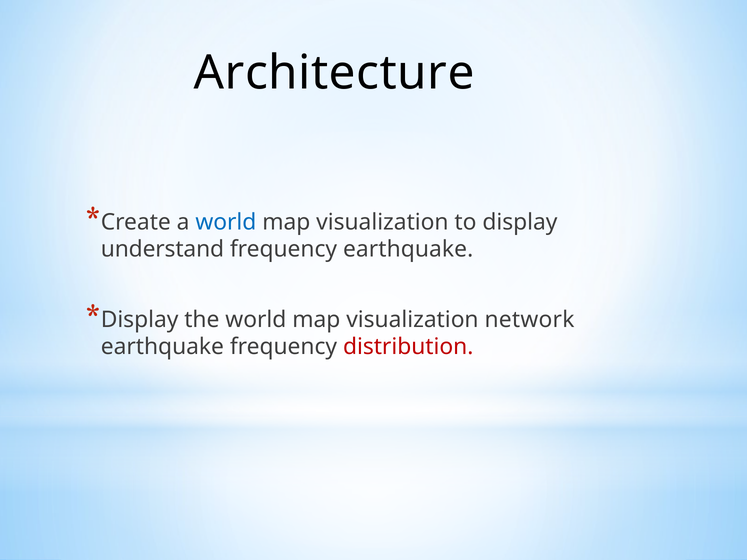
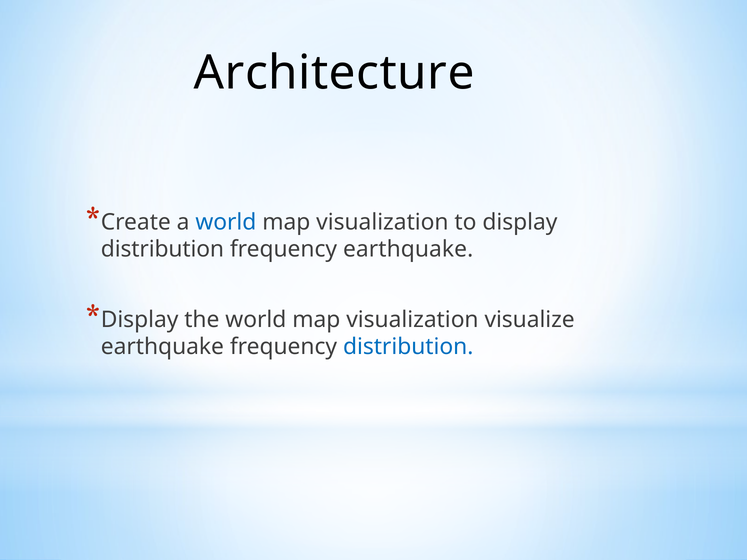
understand at (162, 250): understand -> distribution
network: network -> visualize
distribution at (408, 347) colour: red -> blue
